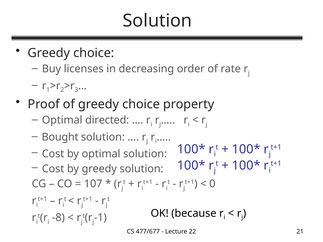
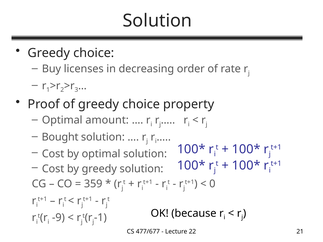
directed: directed -> amount
107: 107 -> 359
-8: -8 -> -9
